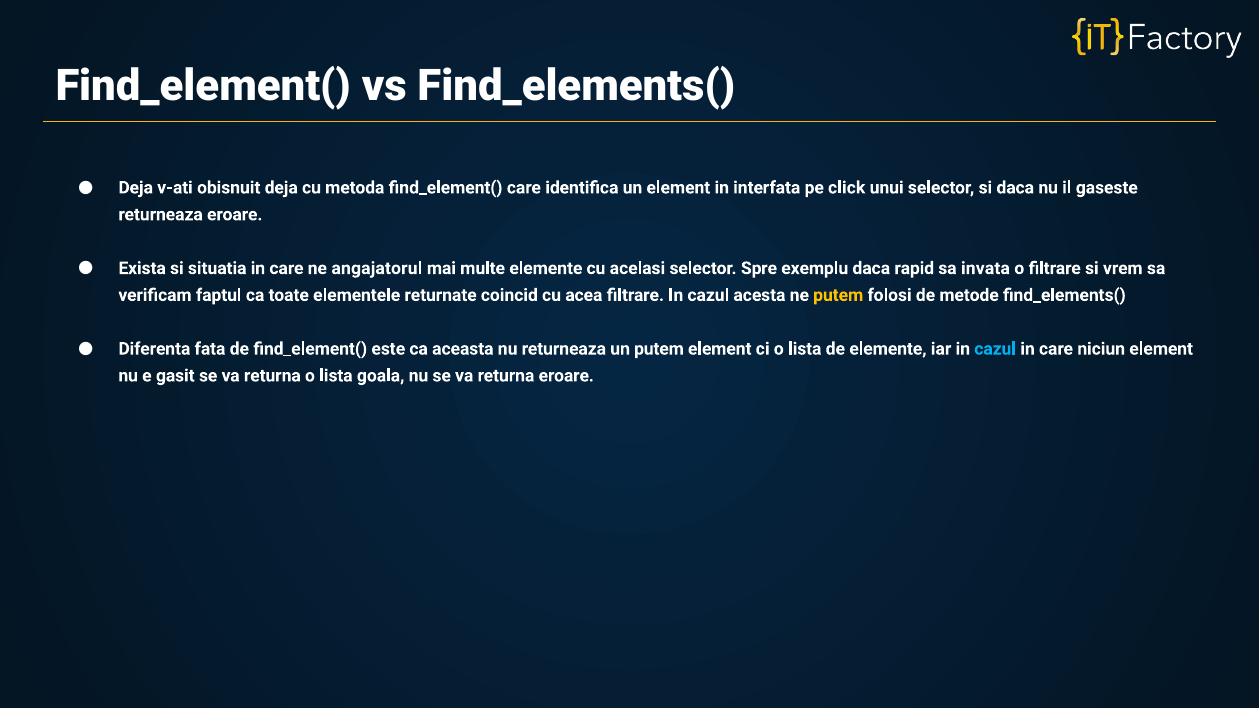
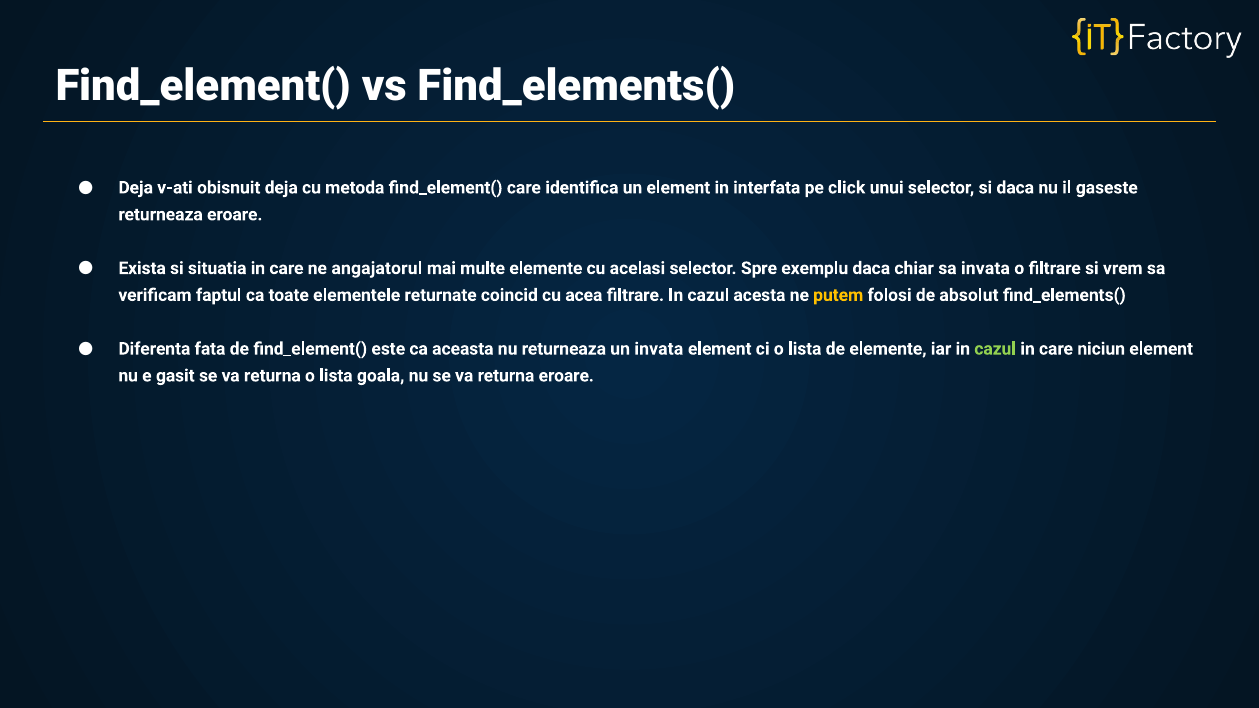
rapid: rapid -> chiar
metode: metode -> absolut
un putem: putem -> invata
cazul at (995, 349) colour: light blue -> light green
